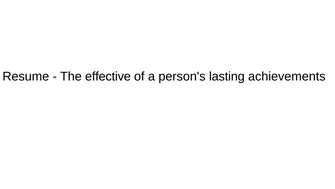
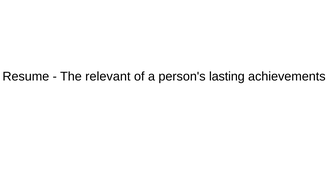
effective: effective -> relevant
